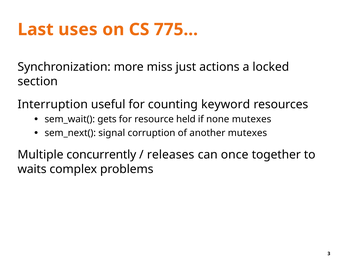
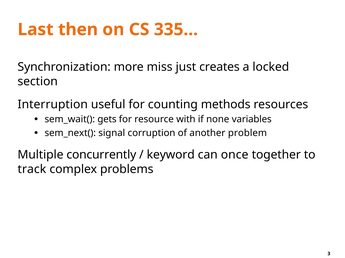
uses: uses -> then
775: 775 -> 335
actions: actions -> creates
keyword: keyword -> methods
held: held -> with
none mutexes: mutexes -> variables
another mutexes: mutexes -> problem
releases: releases -> keyword
waits: waits -> track
